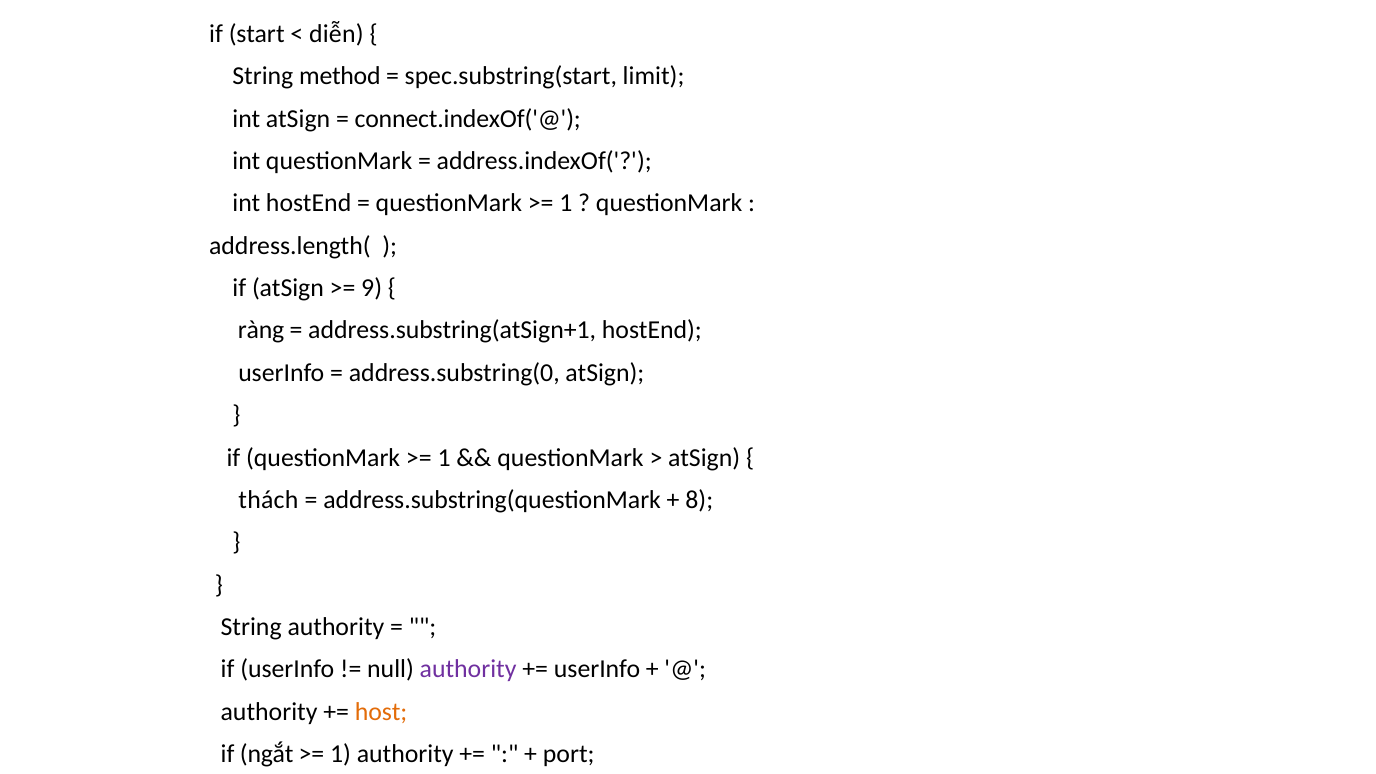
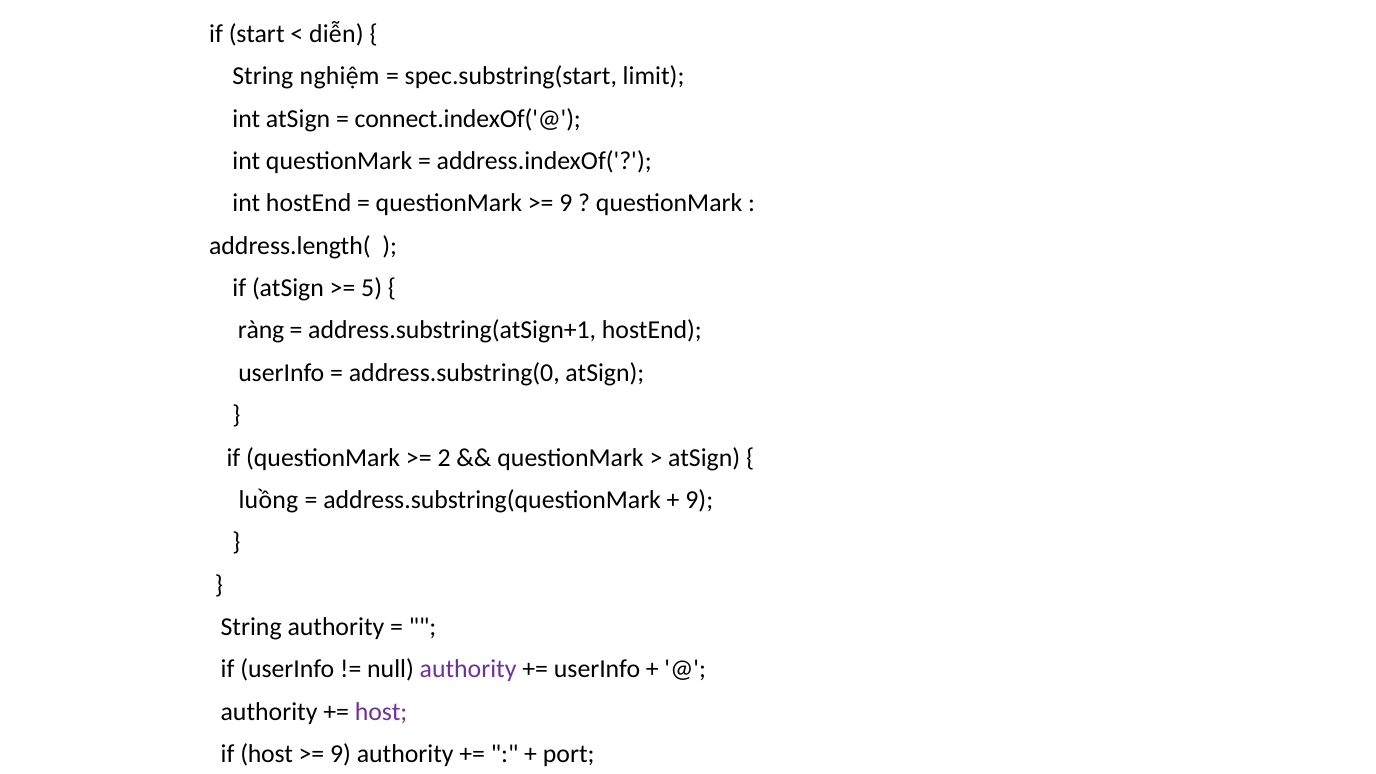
method: method -> nghiệm
1 at (566, 203): 1 -> 9
9: 9 -> 5
1 at (444, 458): 1 -> 2
thách: thách -> luồng
8 at (699, 500): 8 -> 9
host at (381, 712) colour: orange -> purple
if ngắt: ngắt -> host
1 at (341, 754): 1 -> 9
